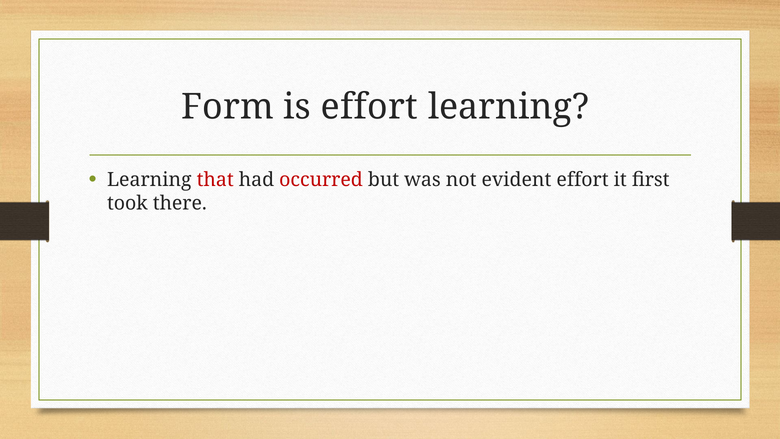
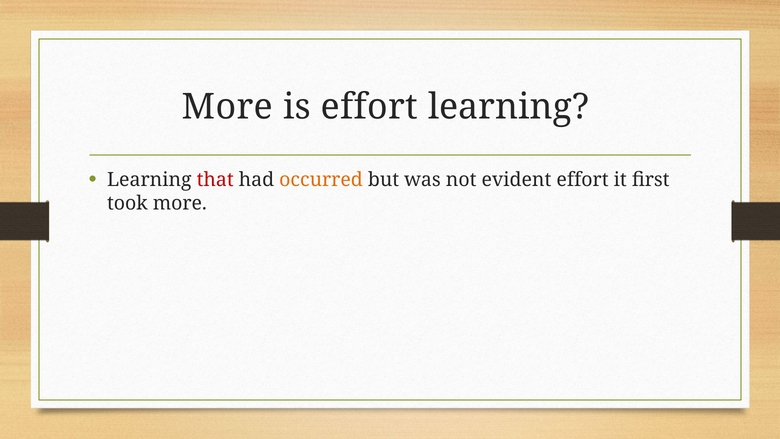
Form at (228, 107): Form -> More
occurred colour: red -> orange
took there: there -> more
